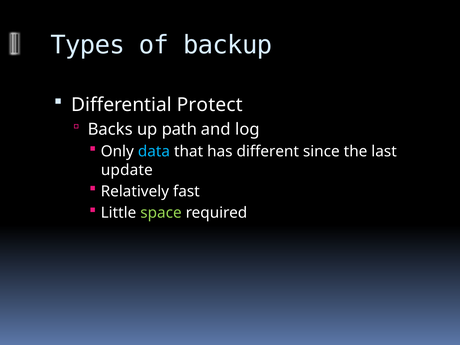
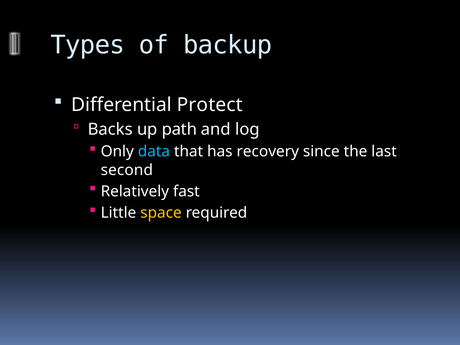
different: different -> recovery
update: update -> second
space colour: light green -> yellow
